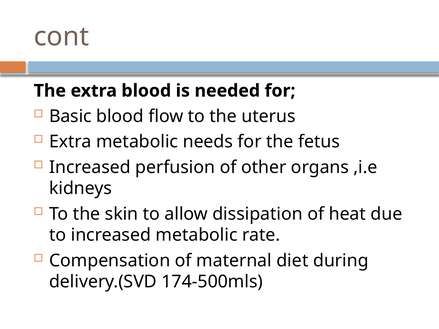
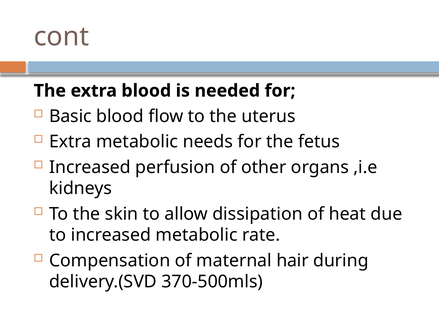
diet: diet -> hair
174-500mls: 174-500mls -> 370-500mls
